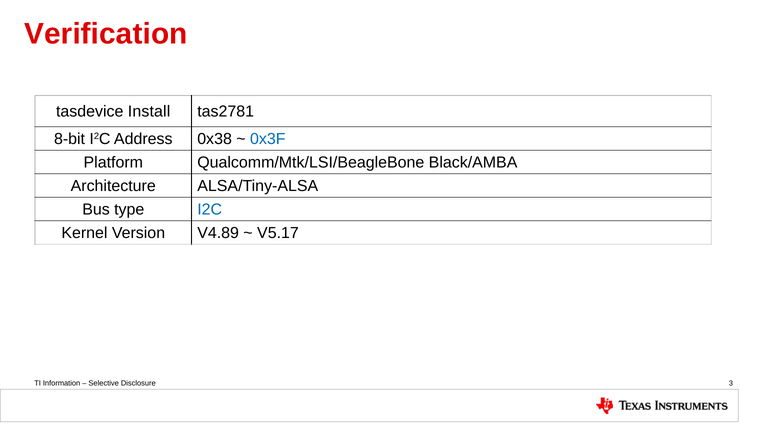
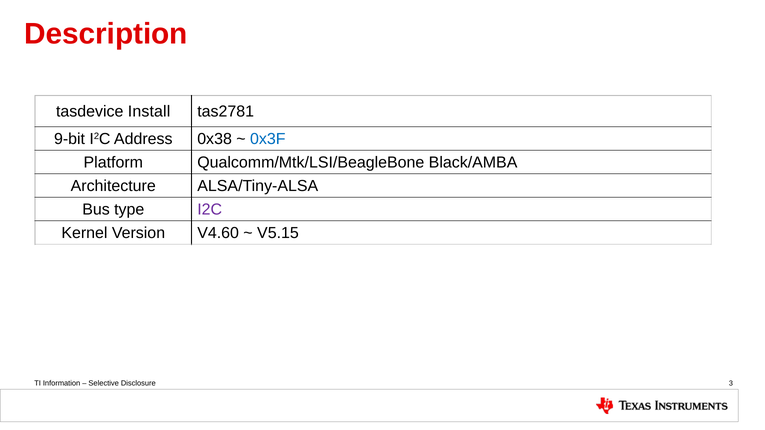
Verification: Verification -> Description
8-bit: 8-bit -> 9-bit
I2C at (210, 210) colour: blue -> purple
V4.89: V4.89 -> V4.60
V5.17: V5.17 -> V5.15
